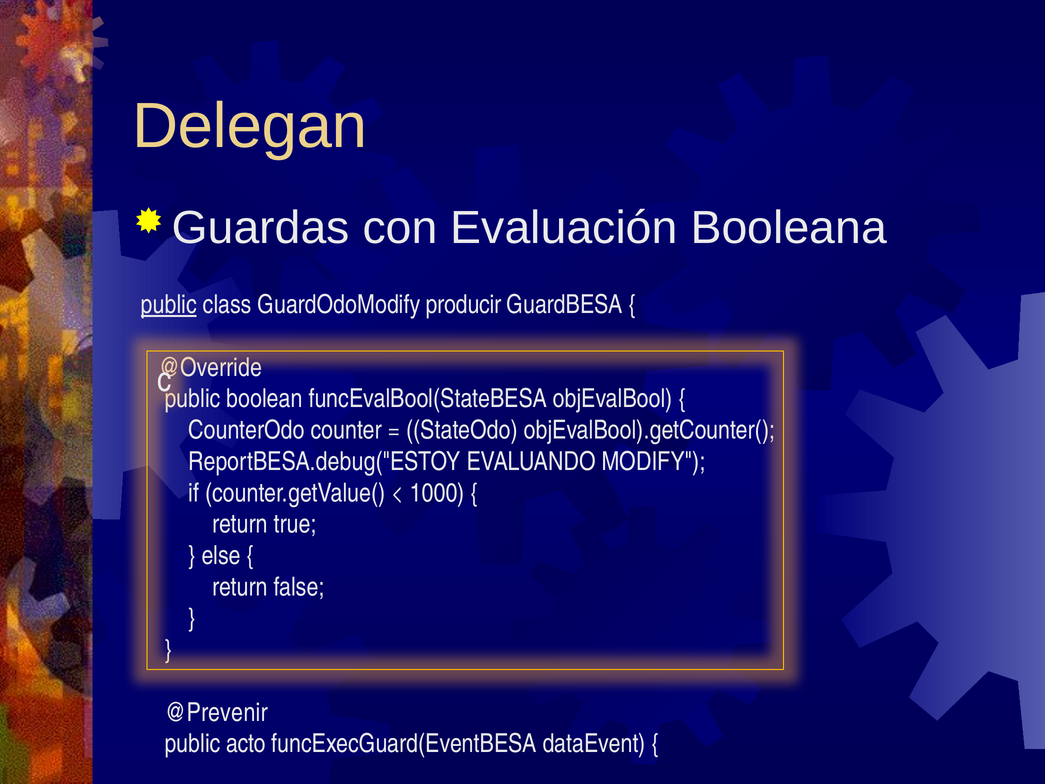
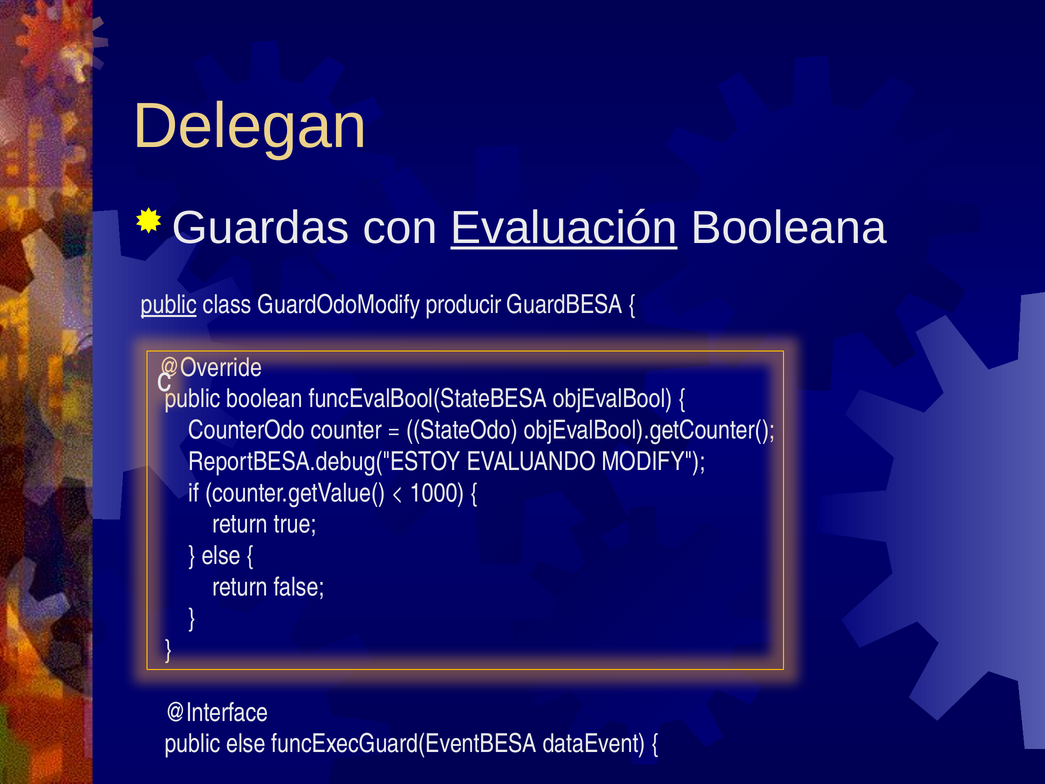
Evaluación underline: none -> present
@Prevenir: @Prevenir -> @Interface
public acto: acto -> else
